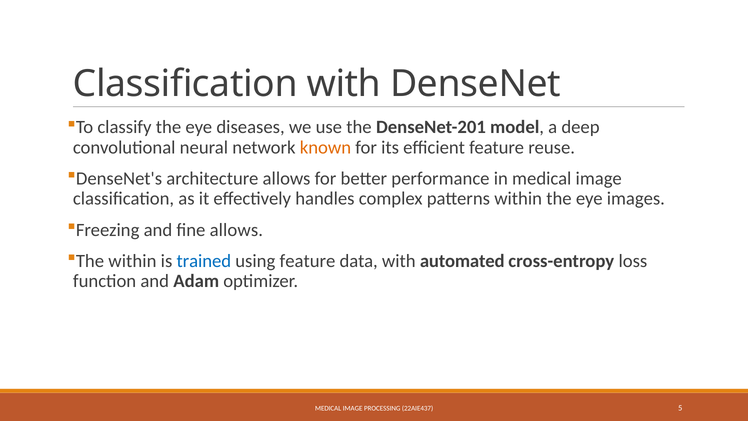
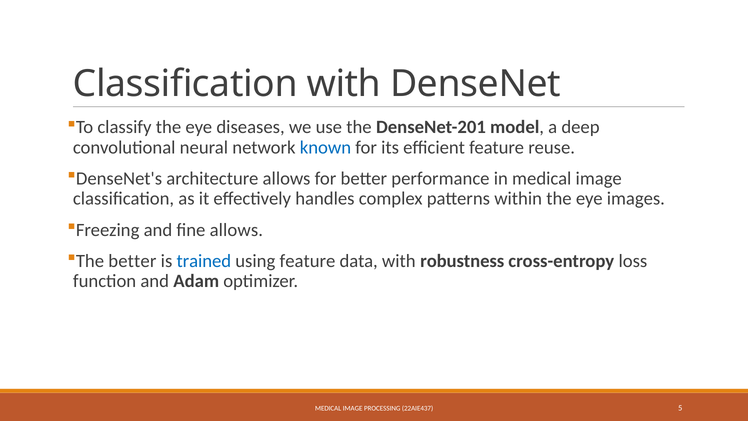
known colour: orange -> blue
The within: within -> better
automated: automated -> robustness
